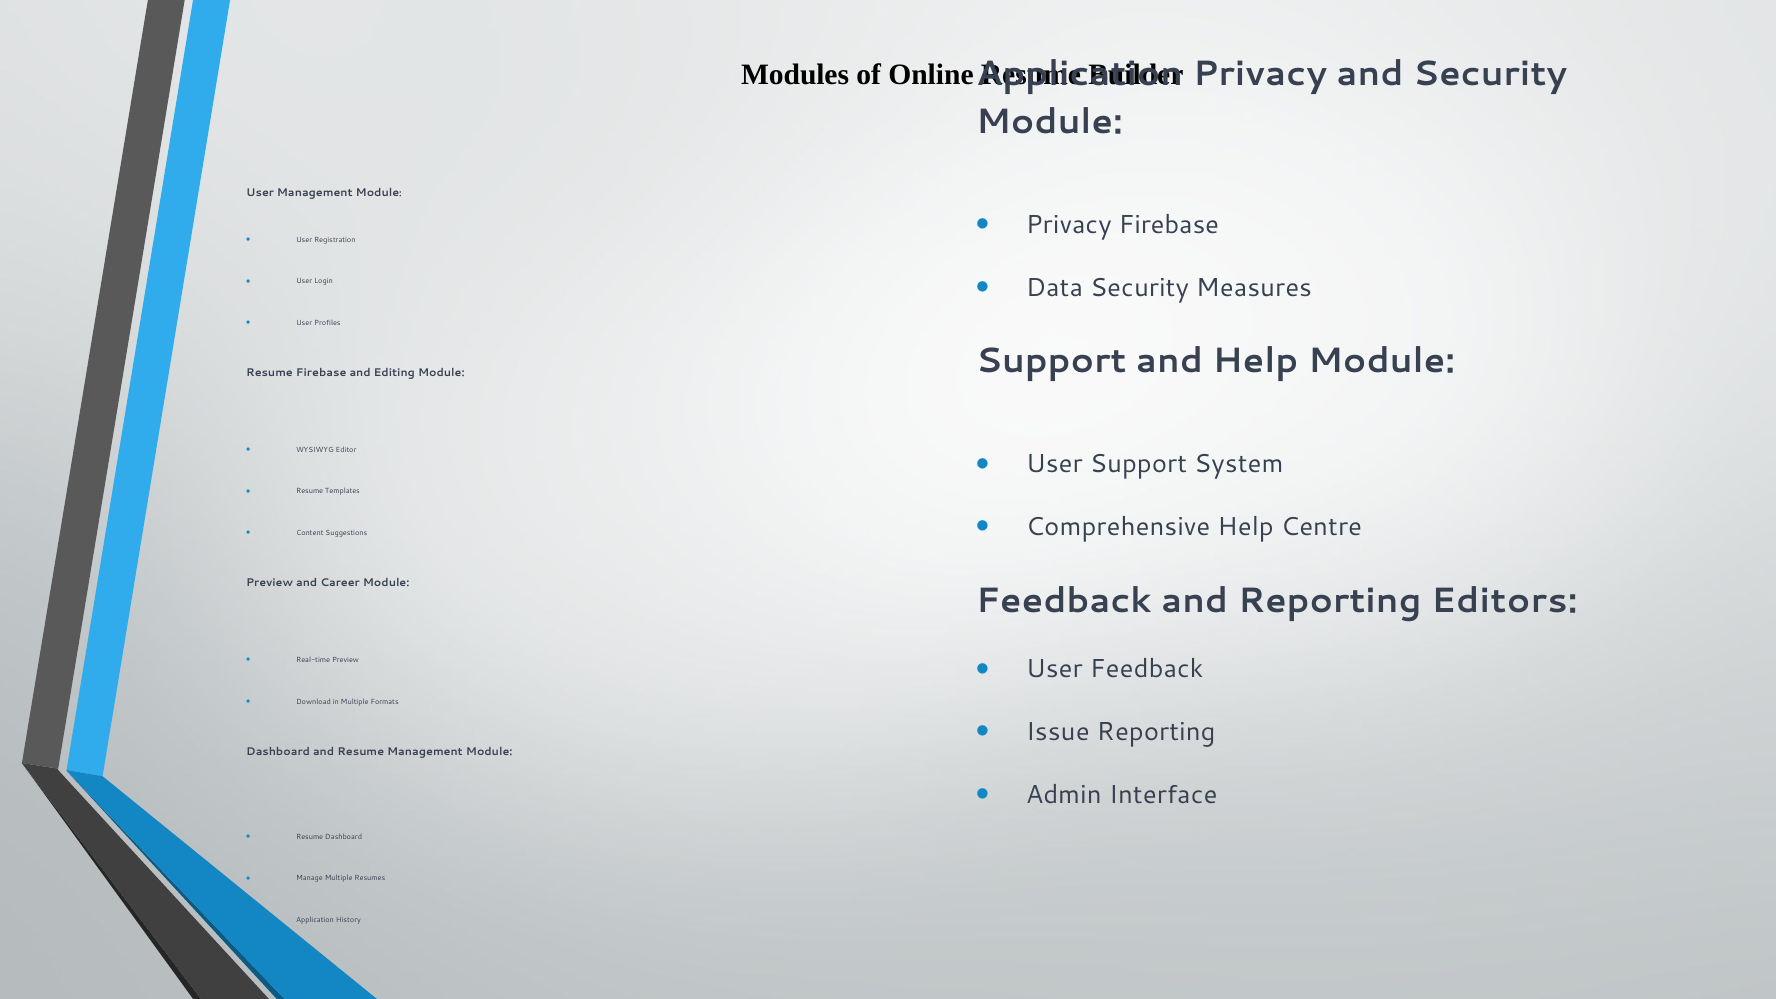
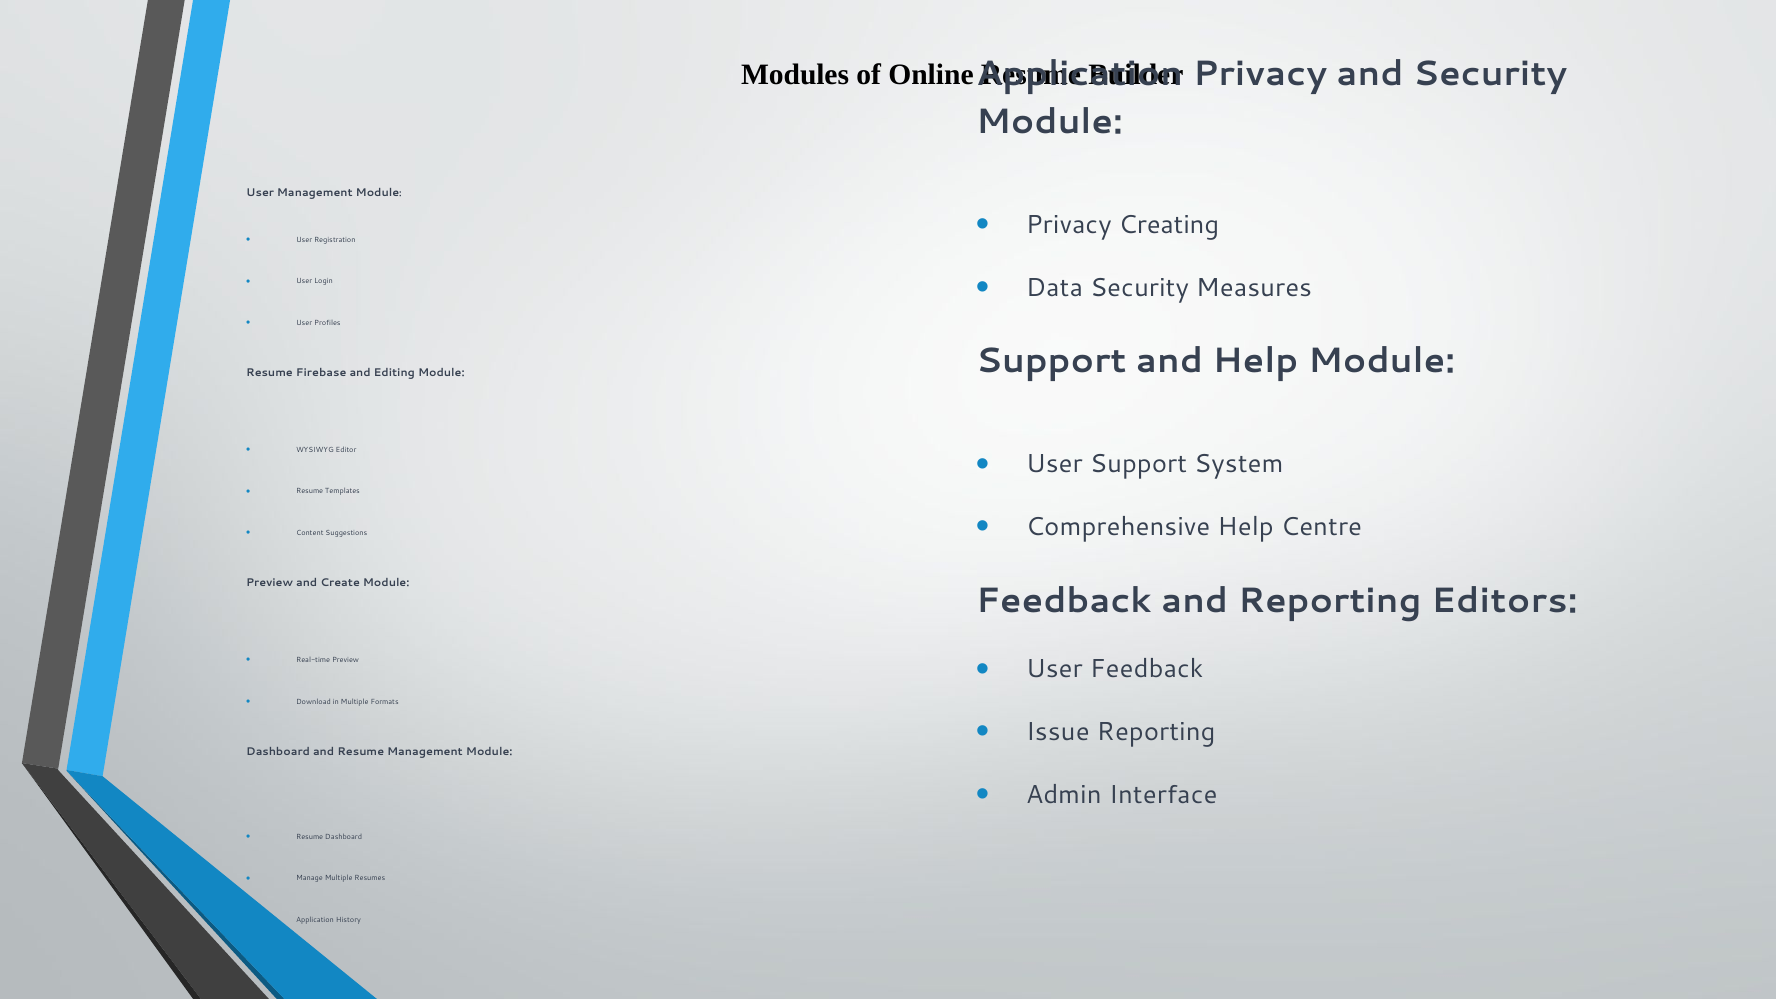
Privacy Firebase: Firebase -> Creating
Career: Career -> Create
